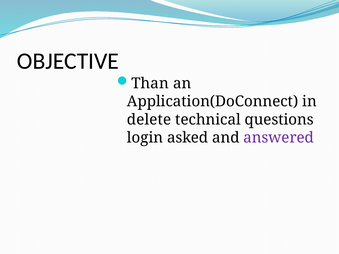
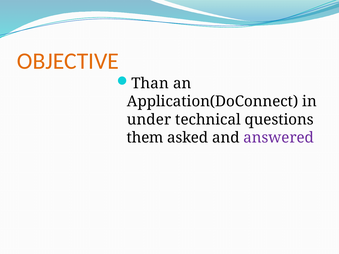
OBJECTIVE colour: black -> orange
delete: delete -> under
login: login -> them
